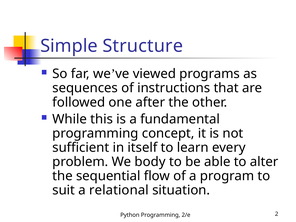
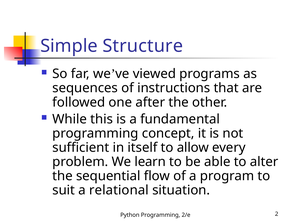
learn: learn -> allow
body: body -> learn
